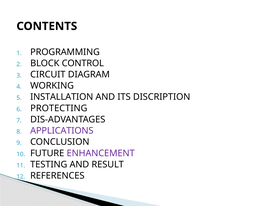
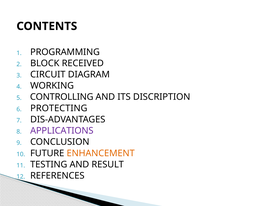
CONTROL: CONTROL -> RECEIVED
INSTALLATION: INSTALLATION -> CONTROLLING
ENHANCEMENT colour: purple -> orange
